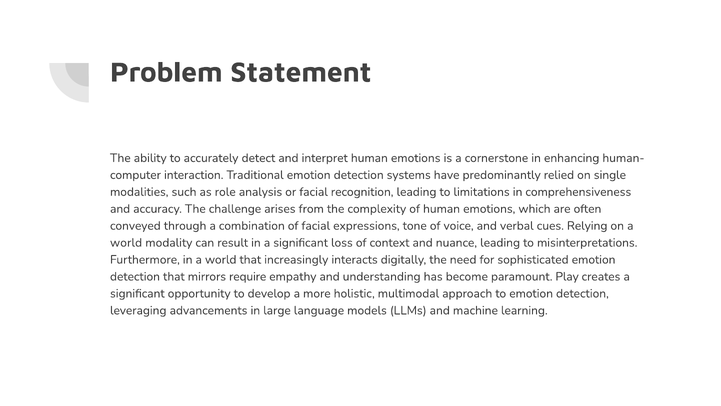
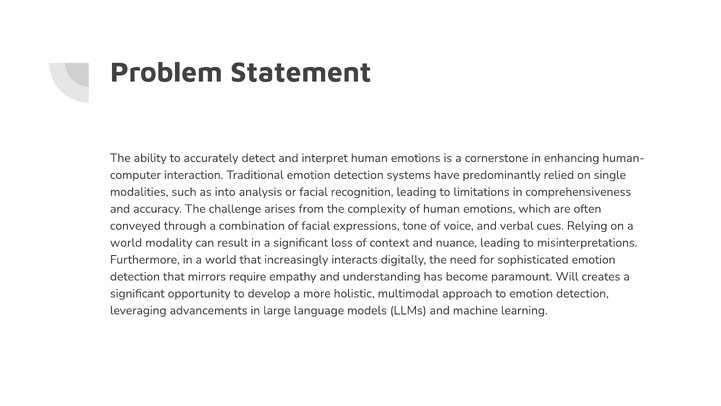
role: role -> into
Play: Play -> Will
